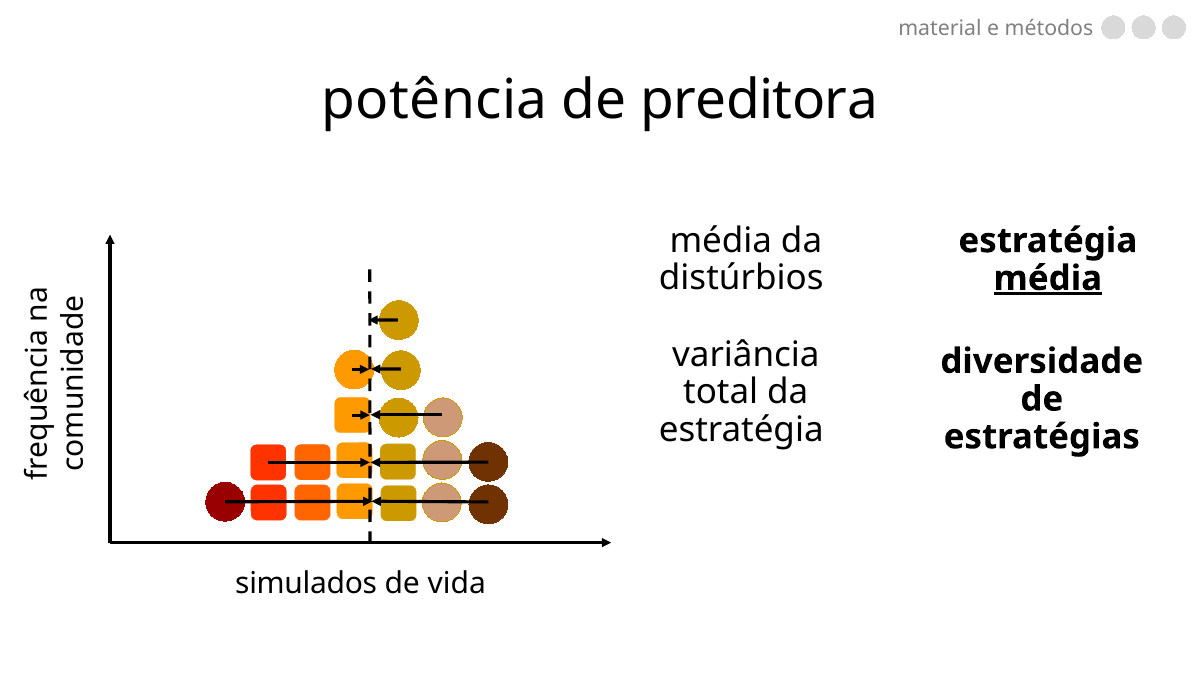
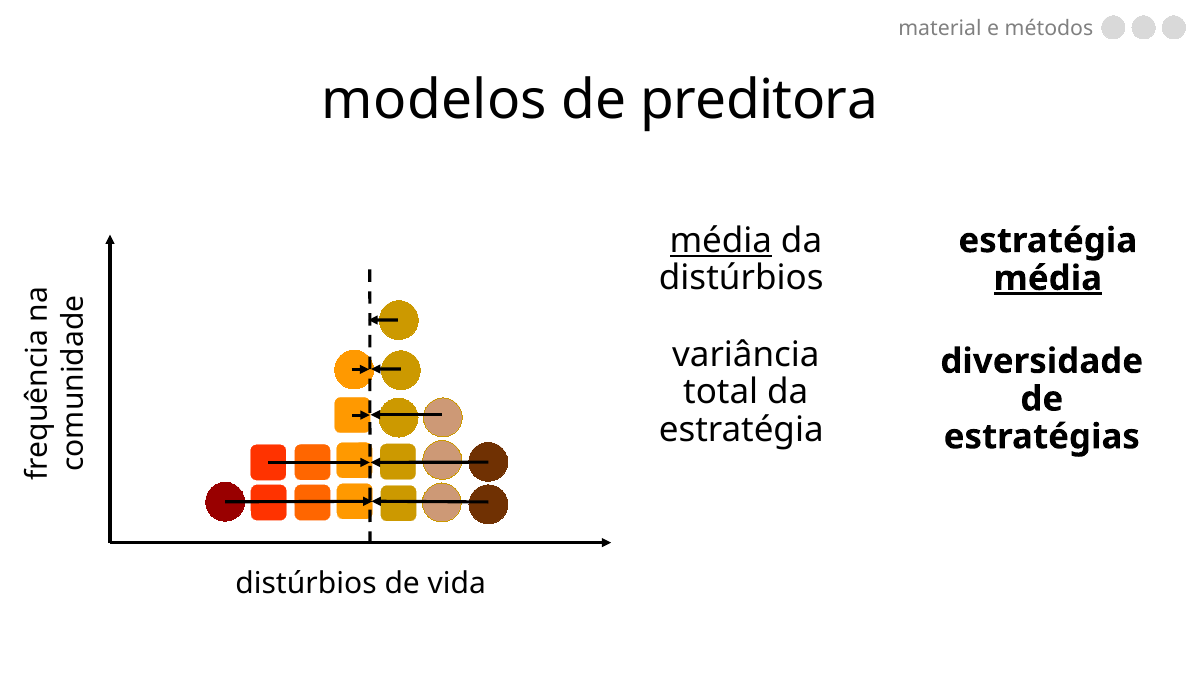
potência: potência -> modelos
média at (721, 241) underline: none -> present
simulados at (306, 584): simulados -> distúrbios
